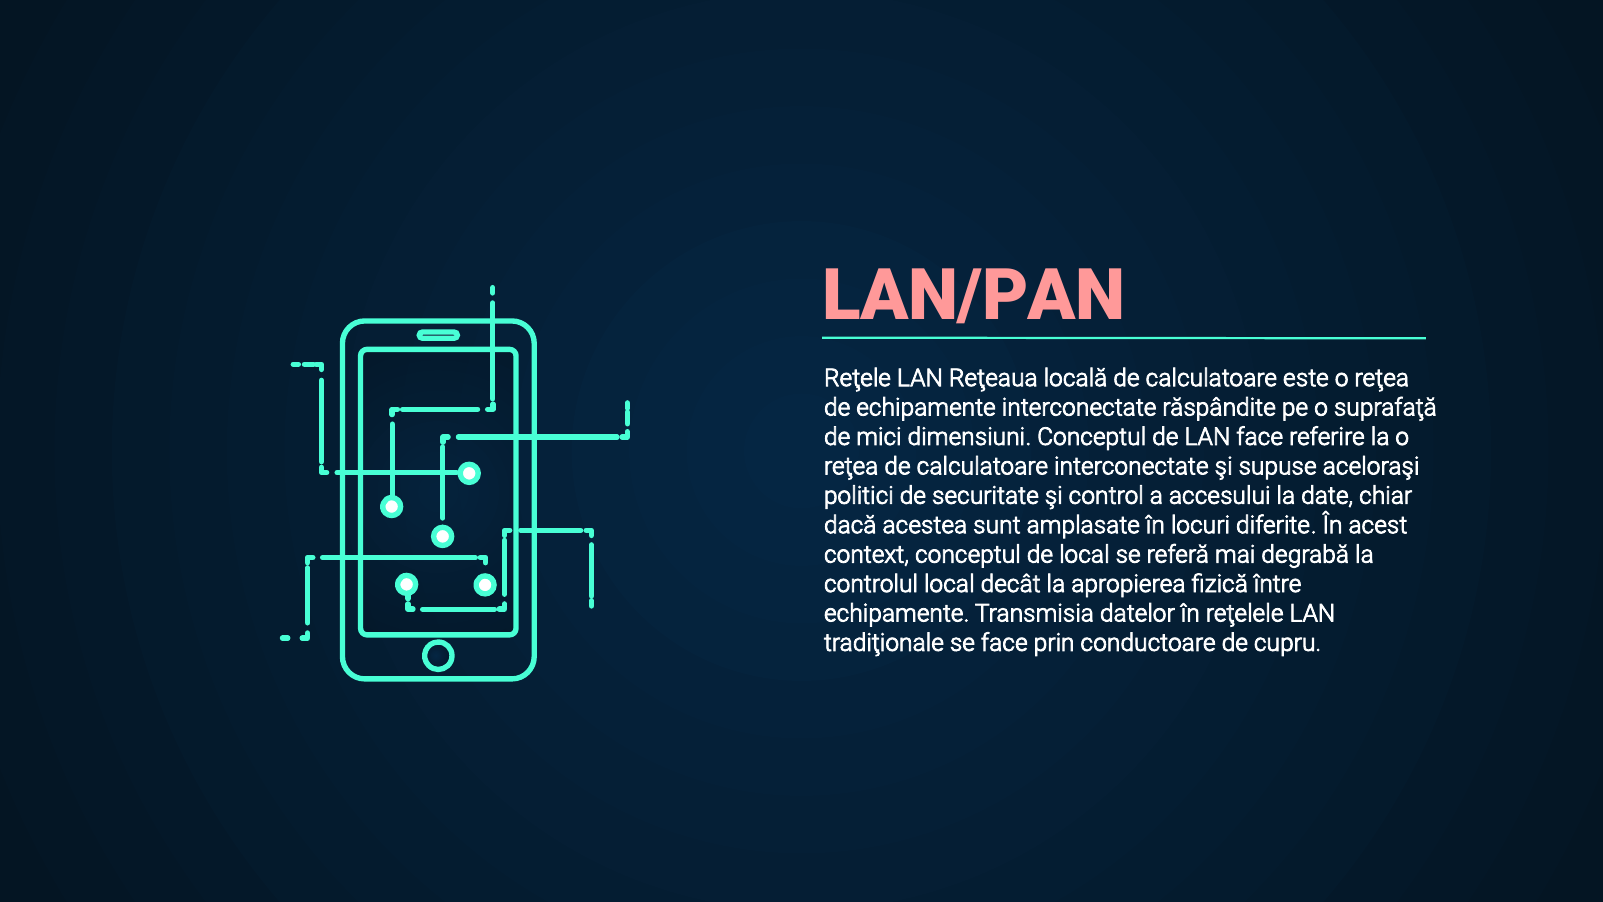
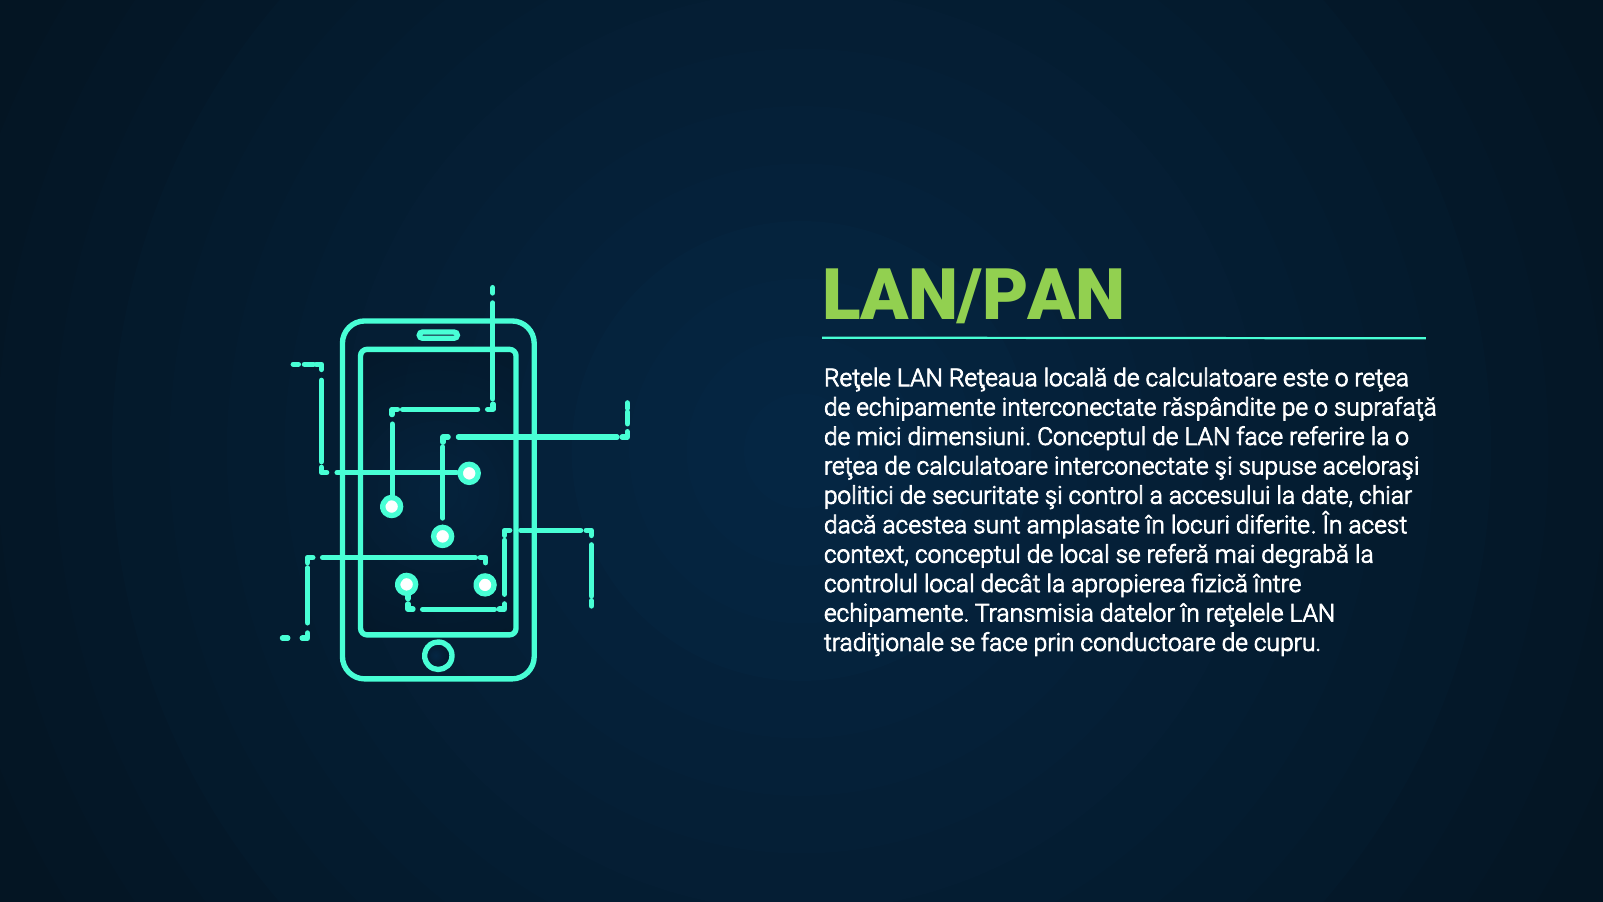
LAN/PAN colour: pink -> light green
